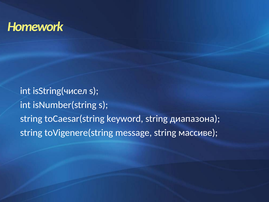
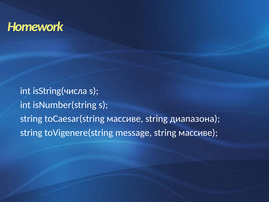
isString(чисел: isString(чисел -> isString(числа
toCaesar(string keyword: keyword -> массиве
